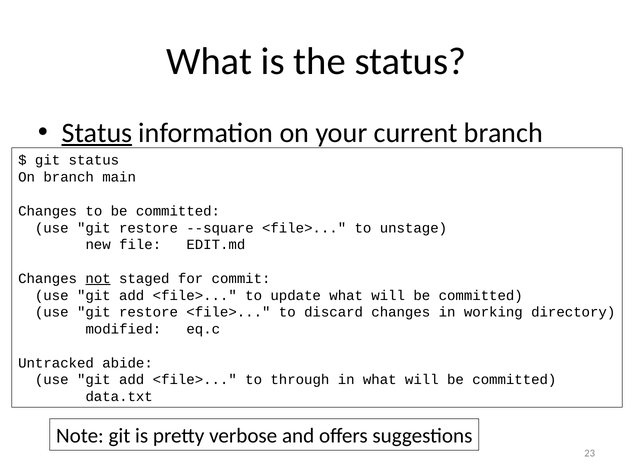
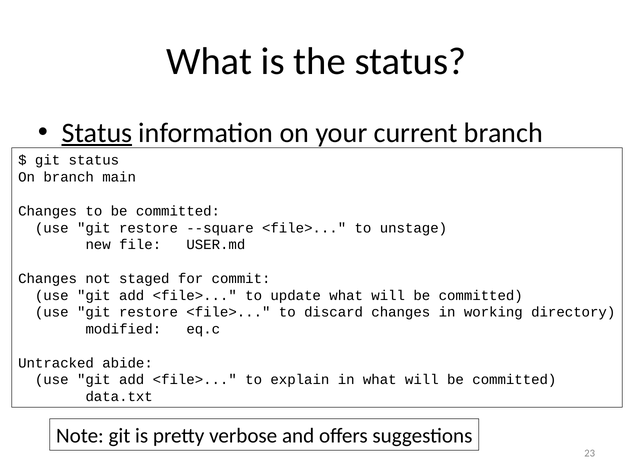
EDIT.md: EDIT.md -> USER.md
not underline: present -> none
through: through -> explain
